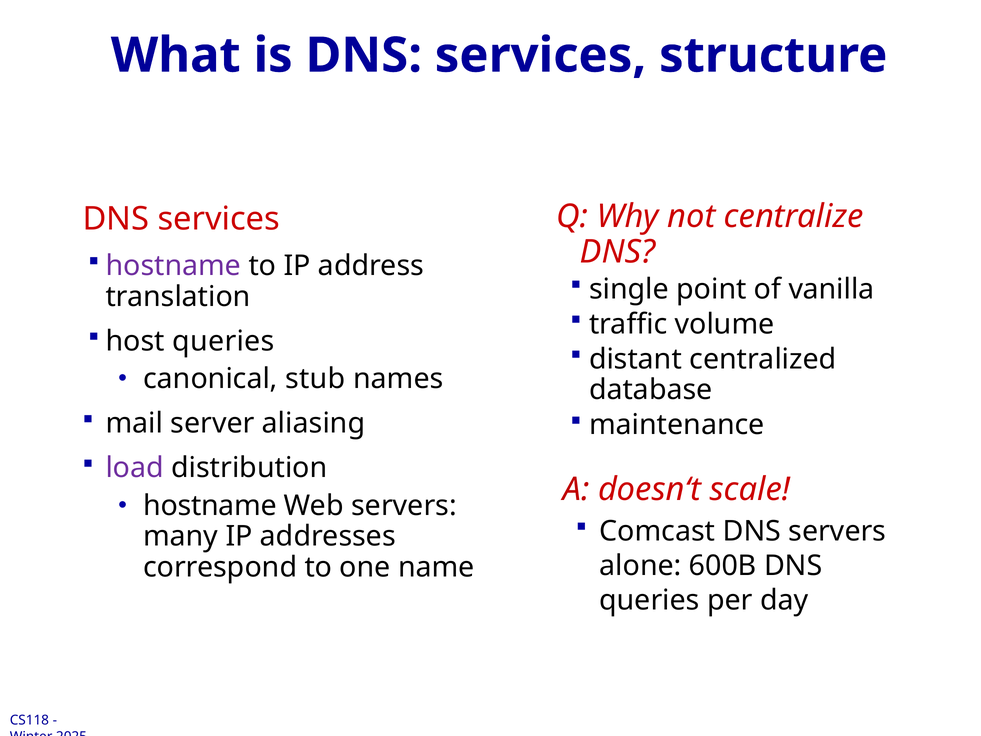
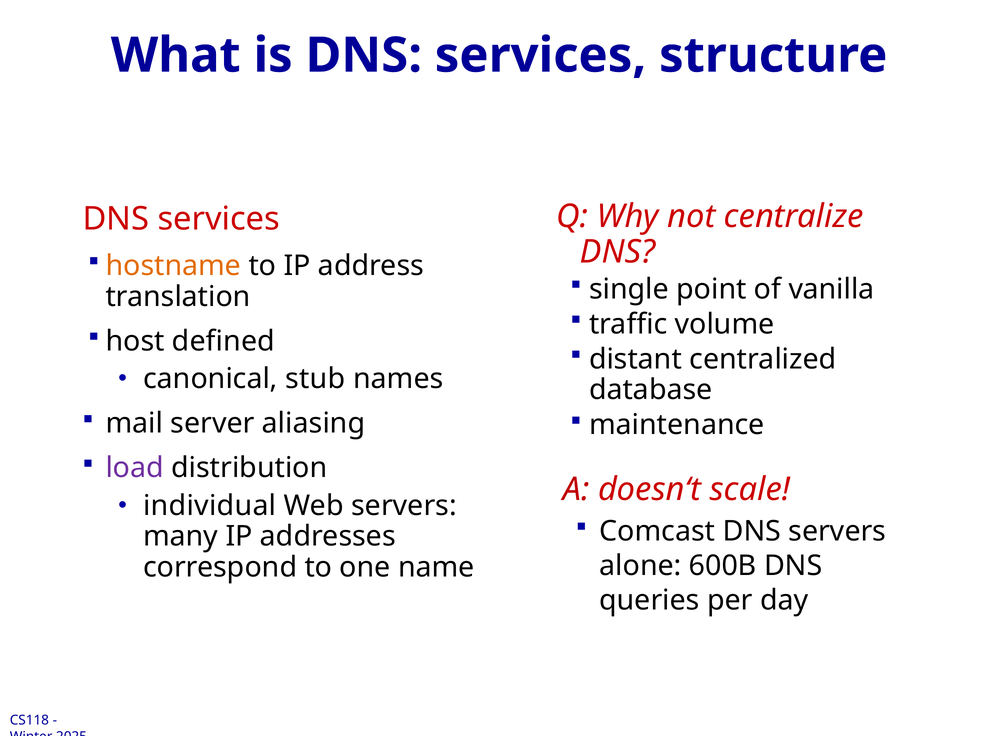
hostname at (173, 266) colour: purple -> orange
host queries: queries -> defined
hostname at (210, 505): hostname -> individual
